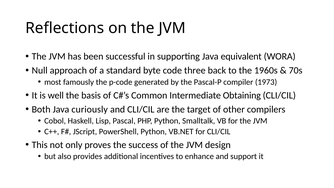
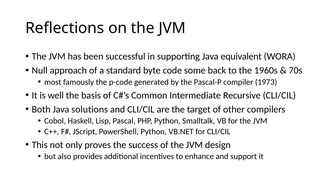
three: three -> some
Obtaining: Obtaining -> Recursive
curiously: curiously -> solutions
